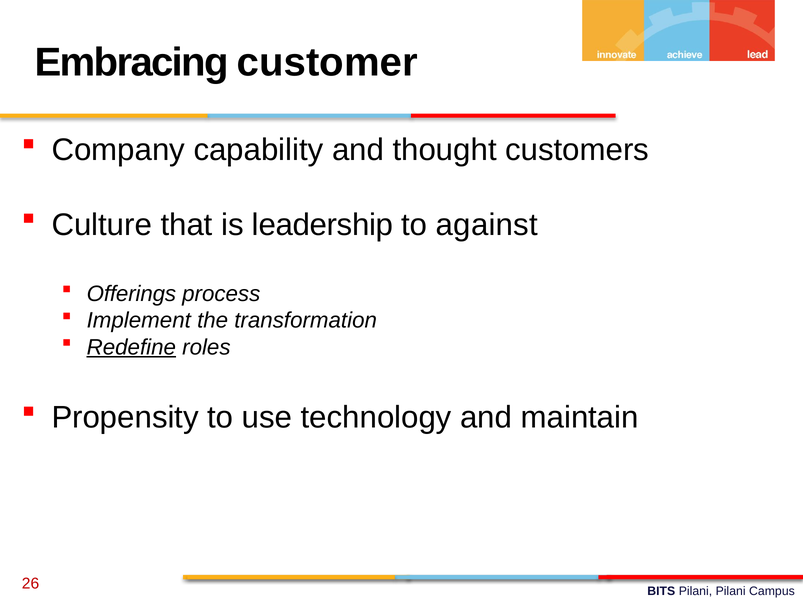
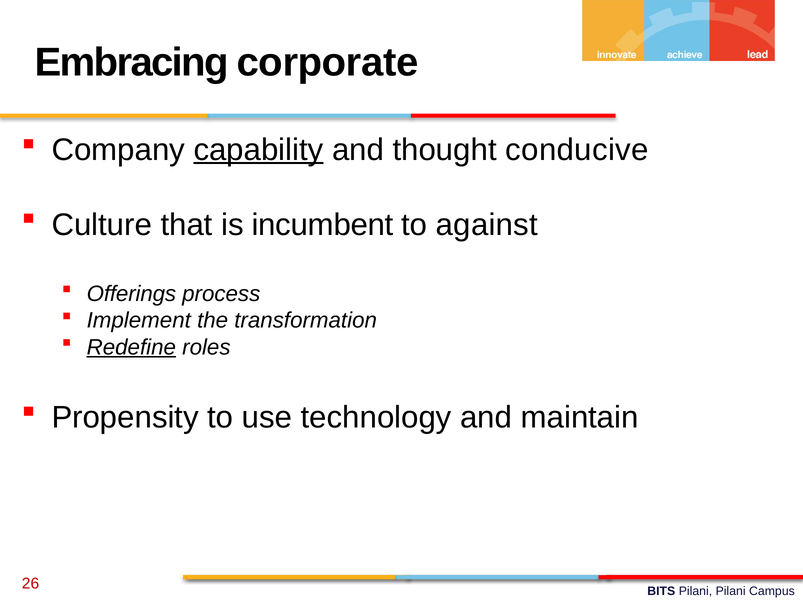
customer: customer -> corporate
capability underline: none -> present
customers: customers -> conducive
leadership: leadership -> incumbent
